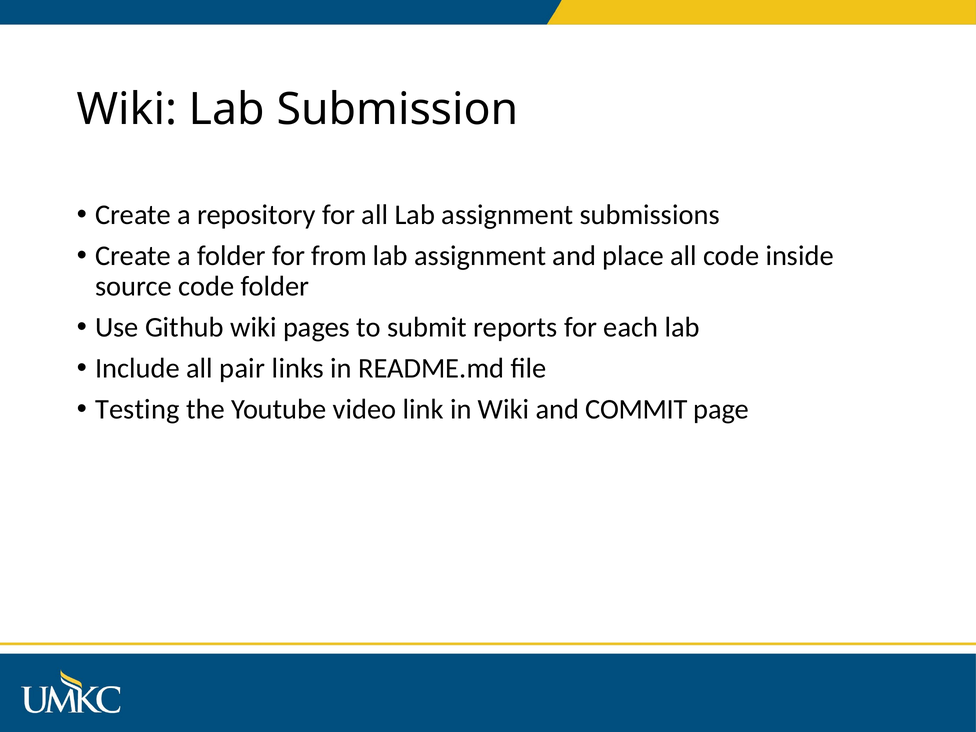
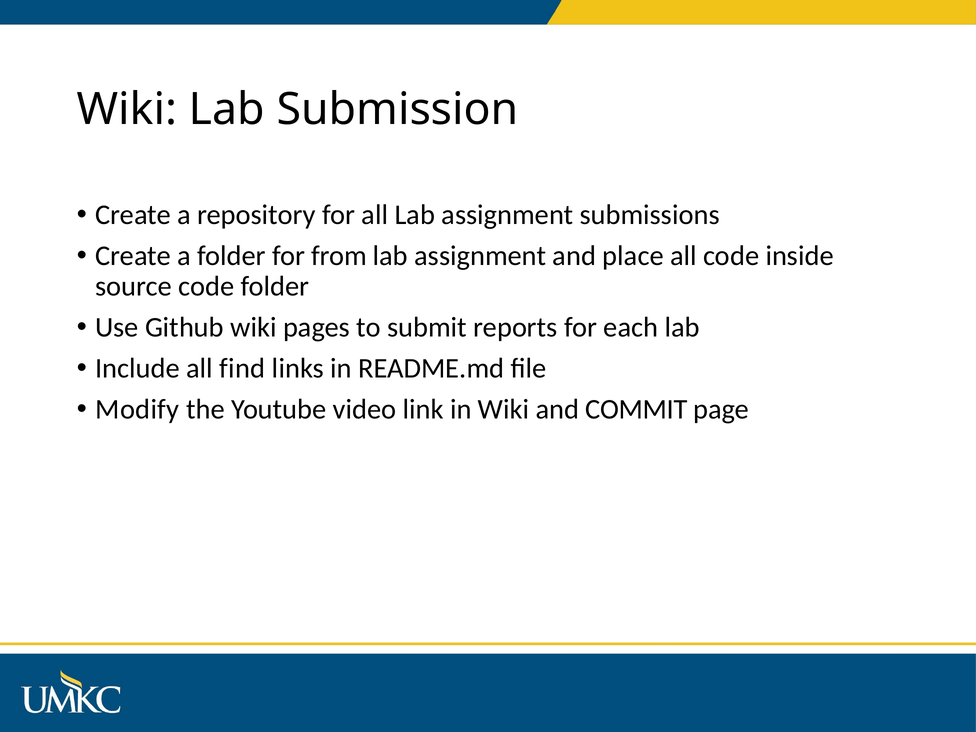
pair: pair -> find
Testing: Testing -> Modify
